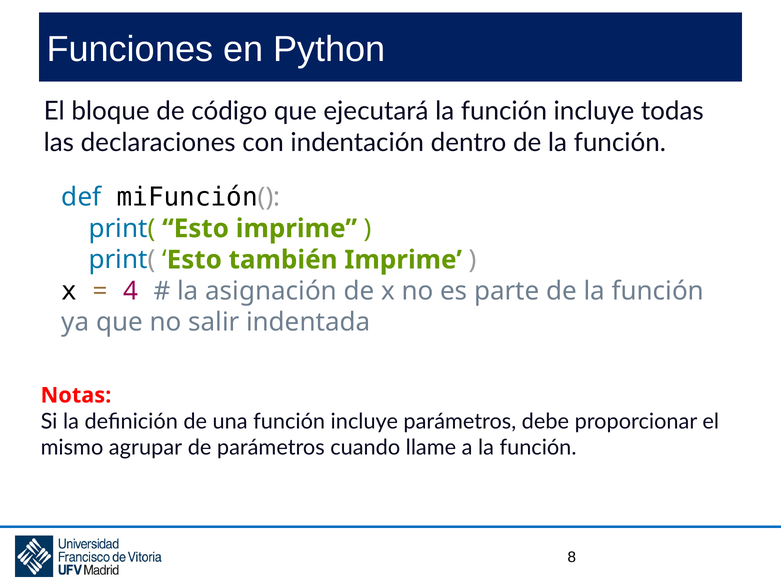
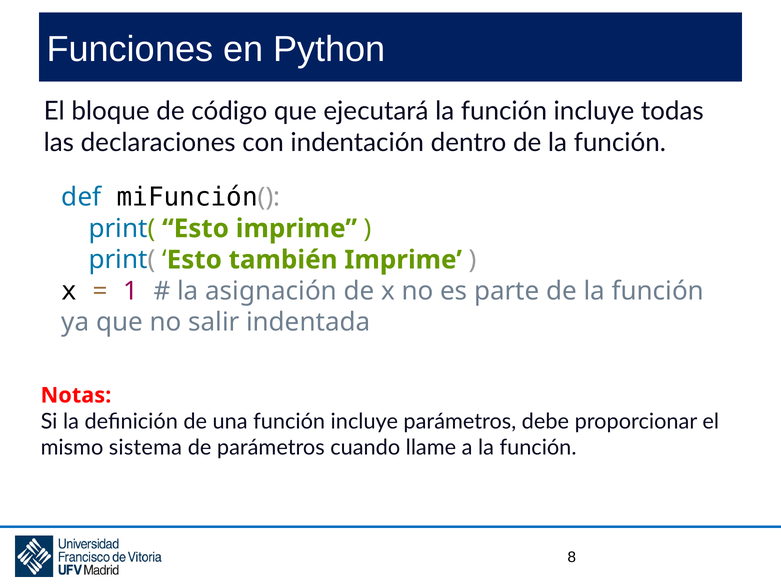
4: 4 -> 1
agrupar: agrupar -> sistema
